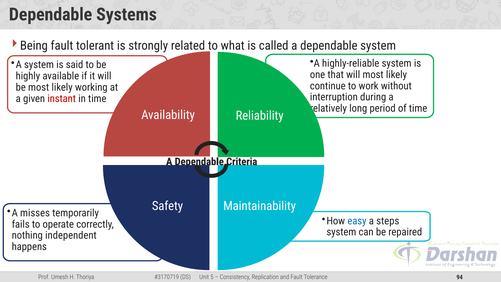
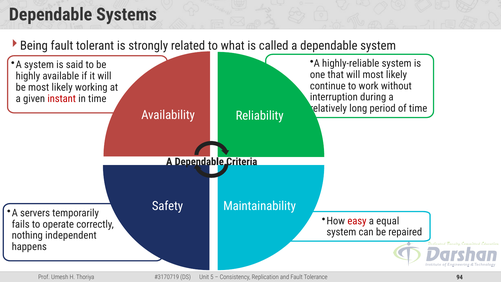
misses: misses -> servers
easy colour: blue -> red
steps: steps -> equal
